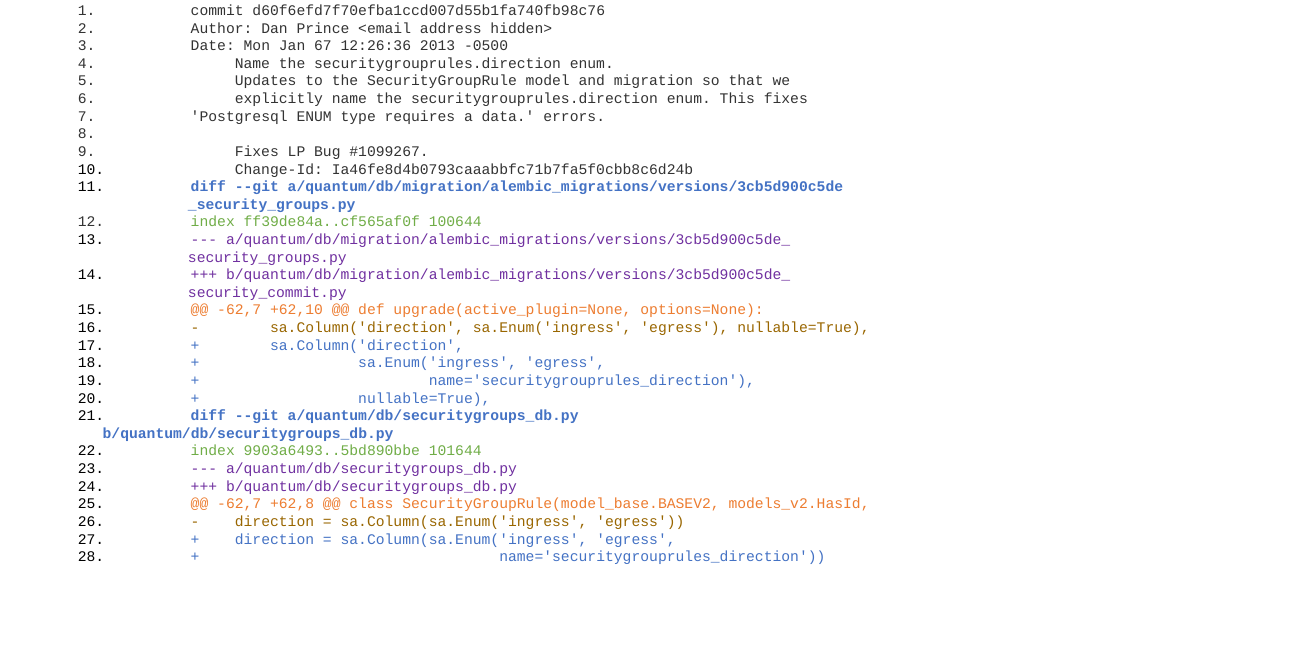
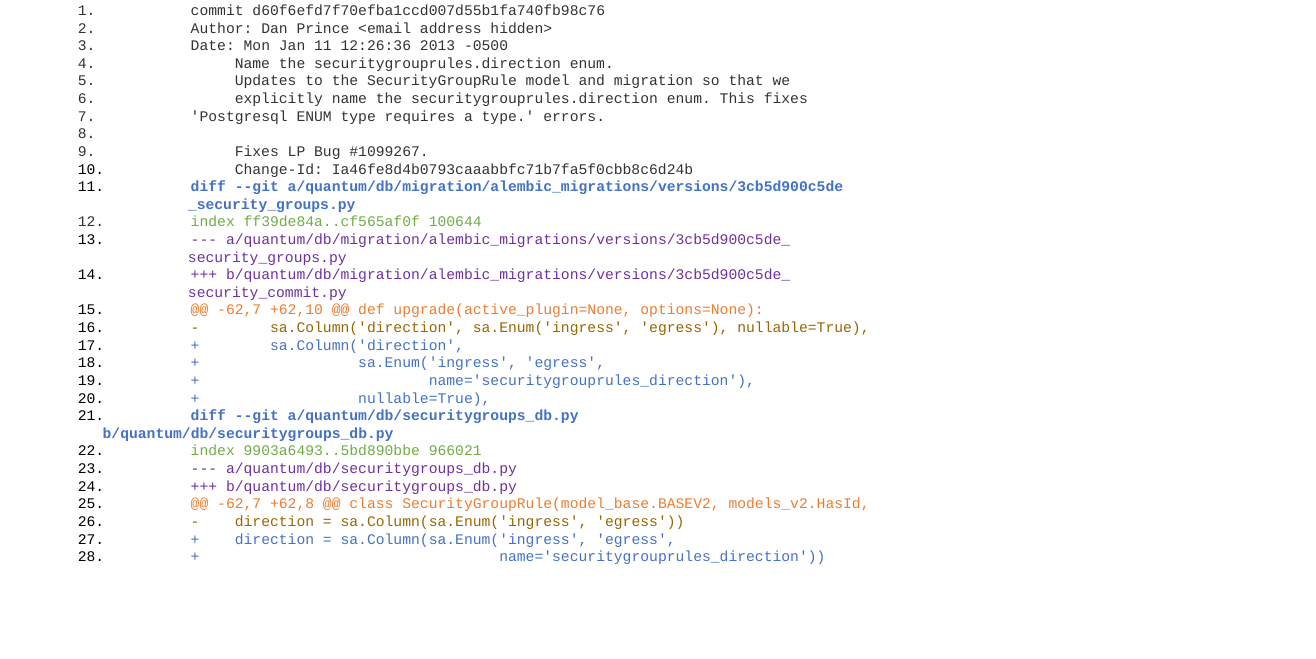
Jan 67: 67 -> 11
a data: data -> type
101644: 101644 -> 966021
